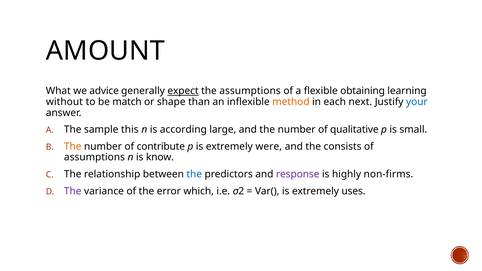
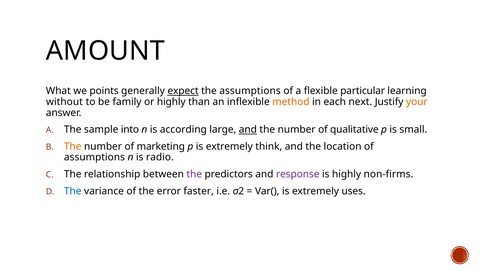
advice: advice -> points
obtaining: obtaining -> particular
match: match -> family
or shape: shape -> highly
your colour: blue -> orange
this: this -> into
and at (248, 130) underline: none -> present
contribute: contribute -> marketing
were: were -> think
consists: consists -> location
know: know -> radio
the at (194, 174) colour: blue -> purple
The at (73, 191) colour: purple -> blue
which: which -> faster
